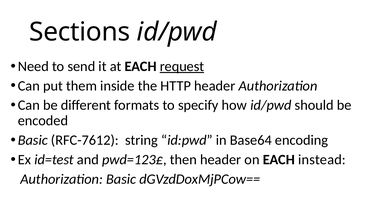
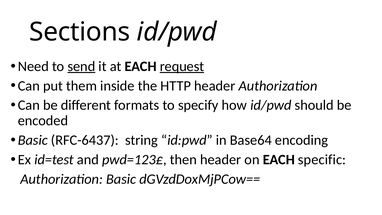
send underline: none -> present
RFC-7612: RFC-7612 -> RFC-6437
instead: instead -> specific
